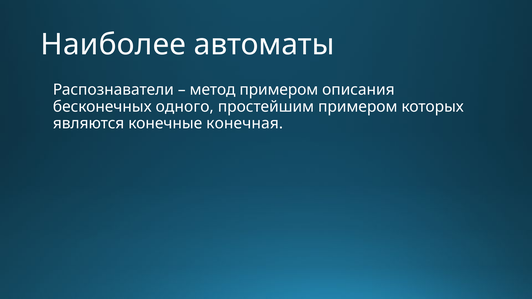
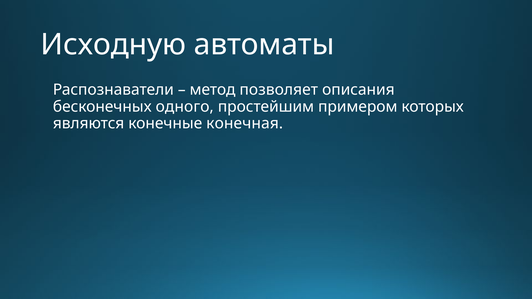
Наиболее: Наиболее -> Исходную
метод примером: примером -> позволяет
